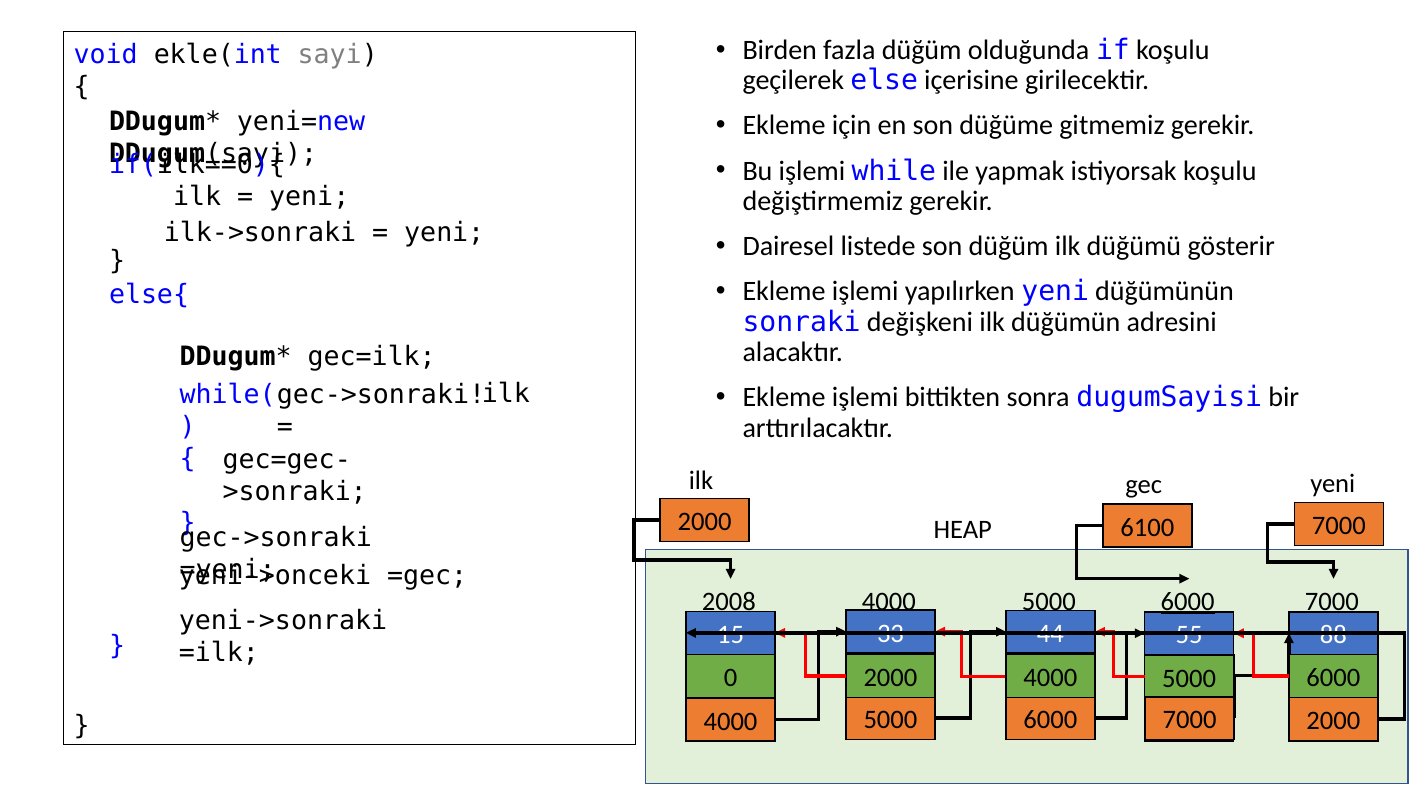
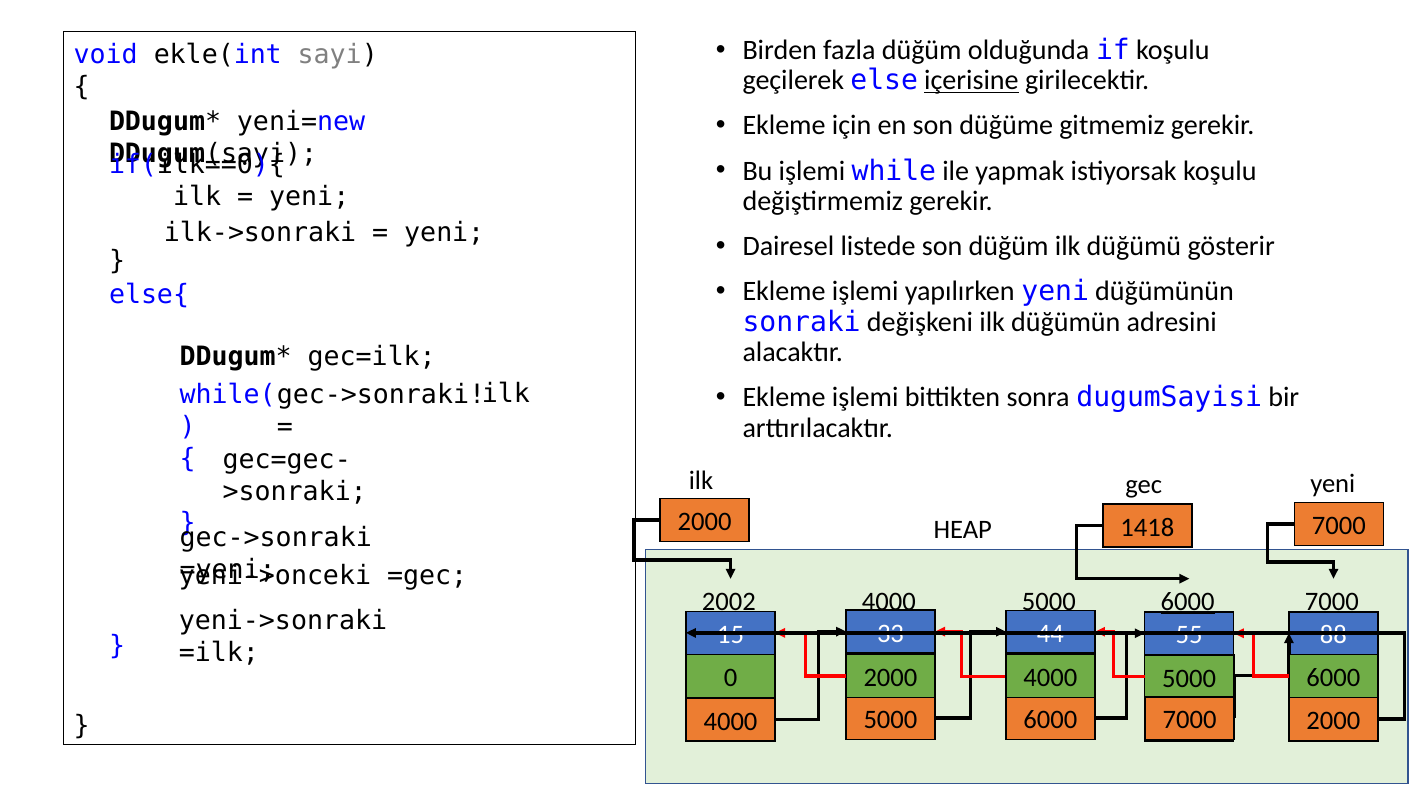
içerisine underline: none -> present
6100: 6100 -> 1418
2008: 2008 -> 2002
